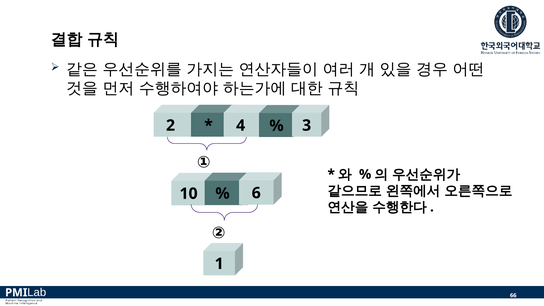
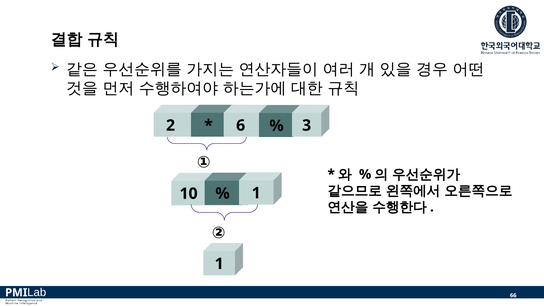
4: 4 -> 6
6 at (256, 193): 6 -> 1
